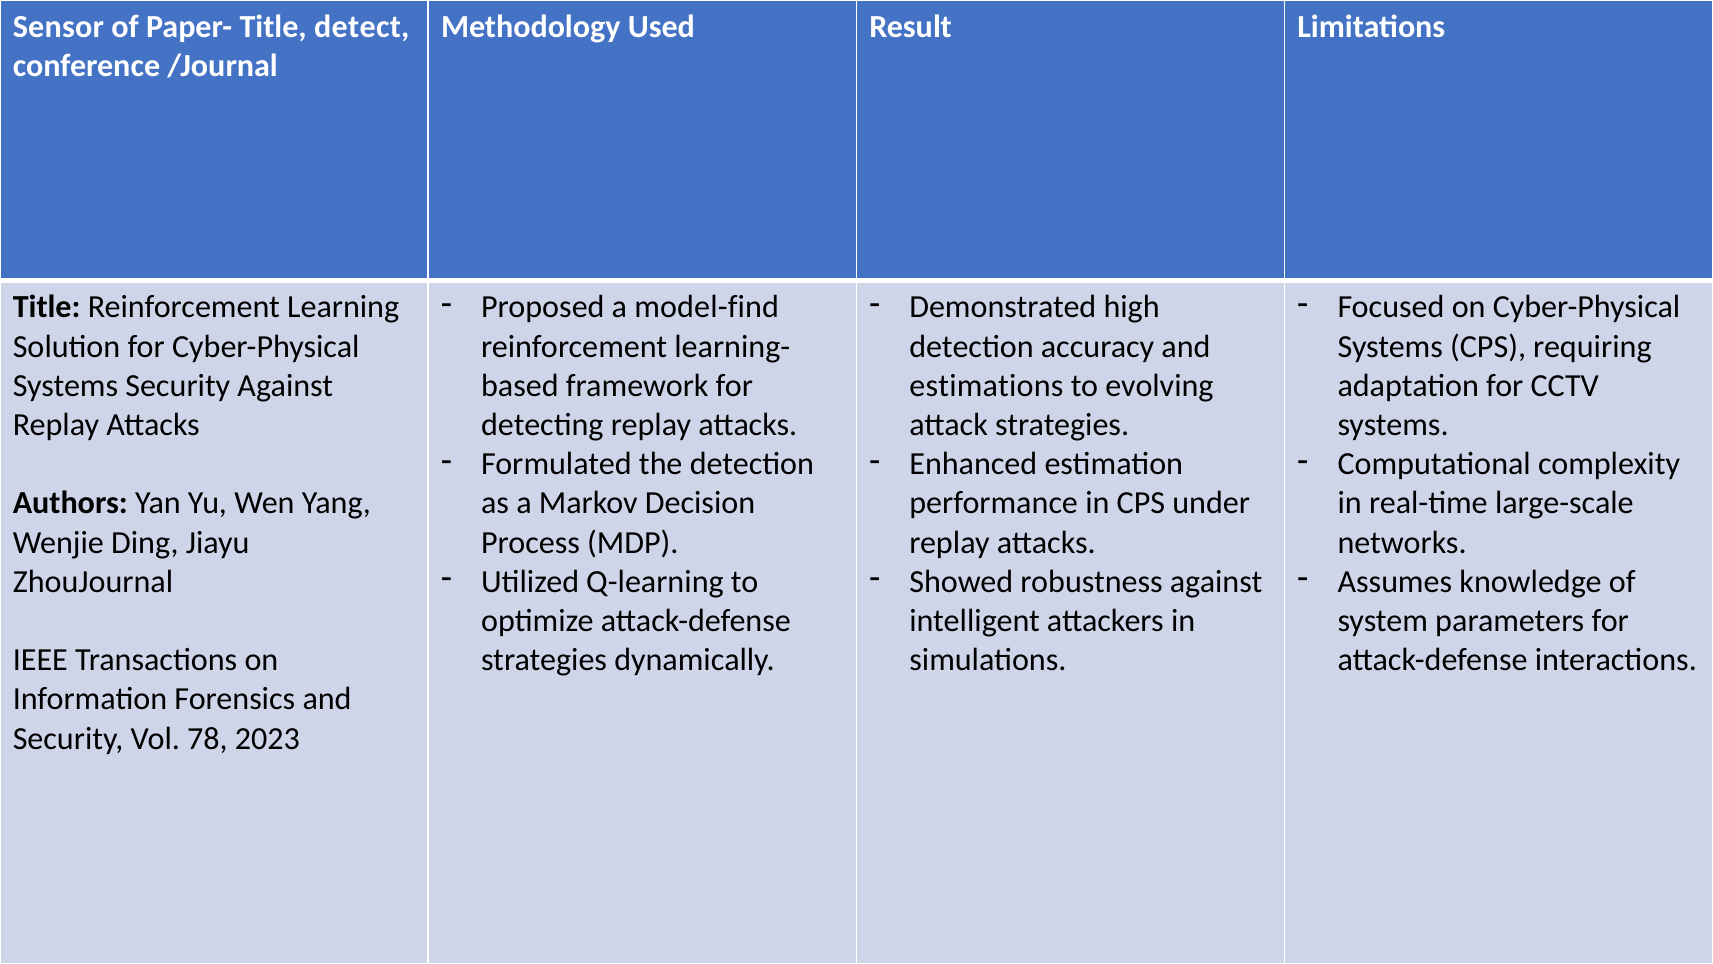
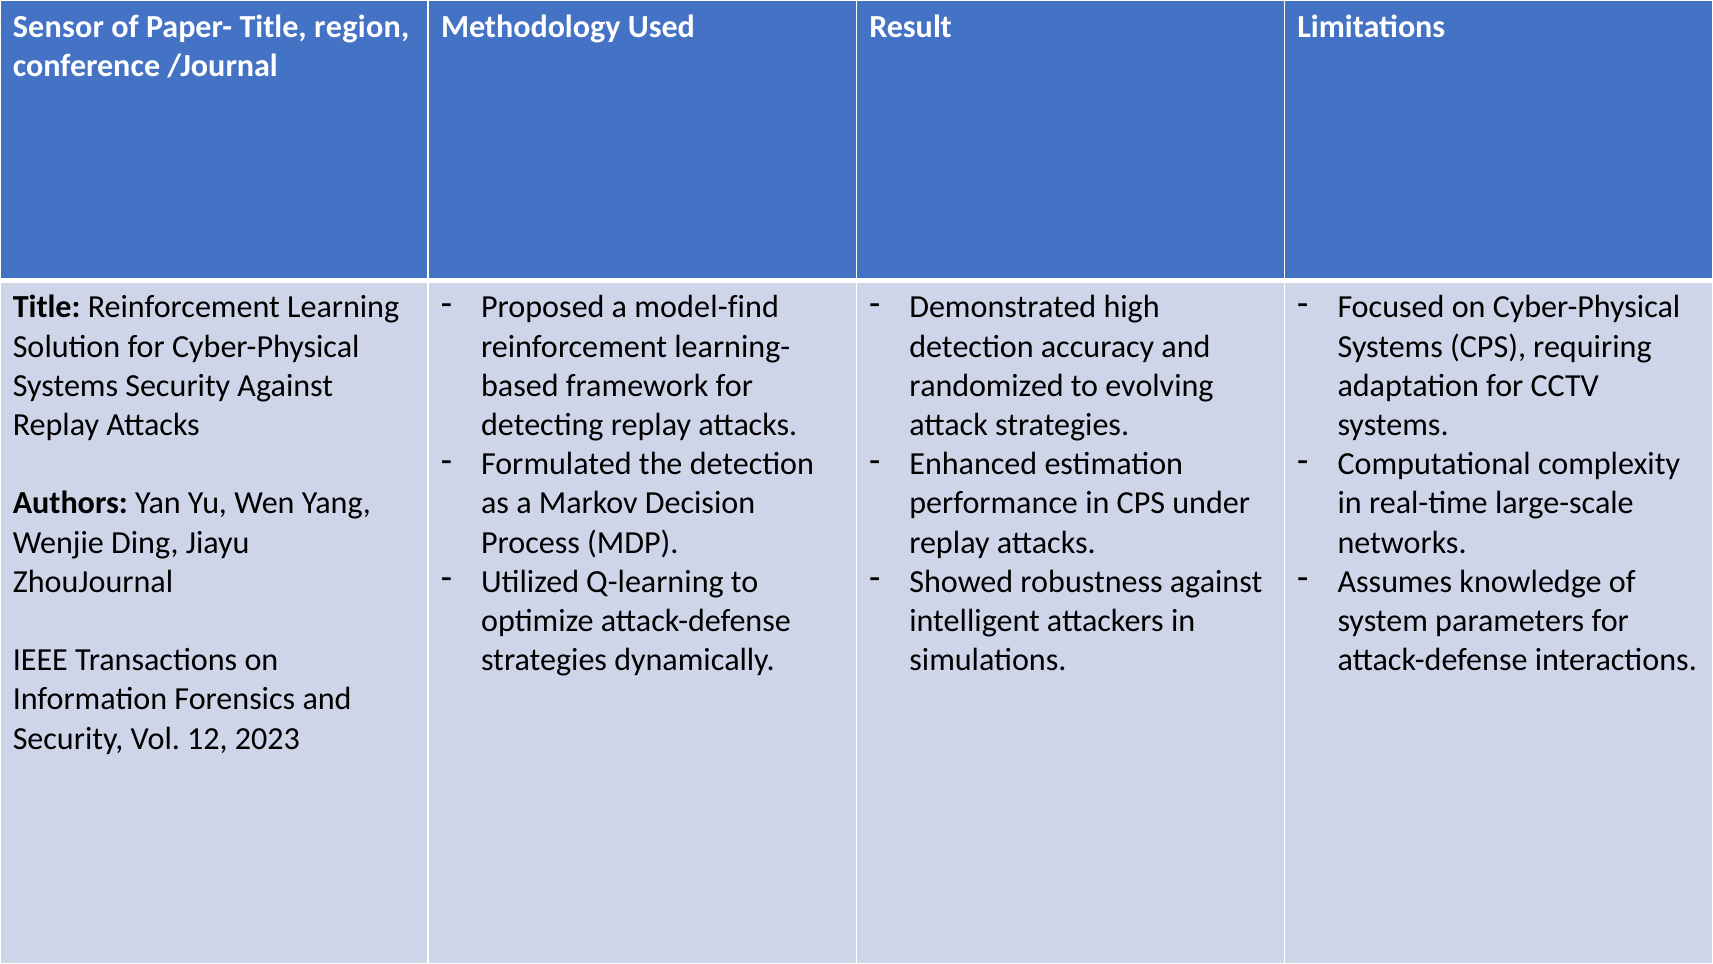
detect: detect -> region
estimations: estimations -> randomized
78: 78 -> 12
